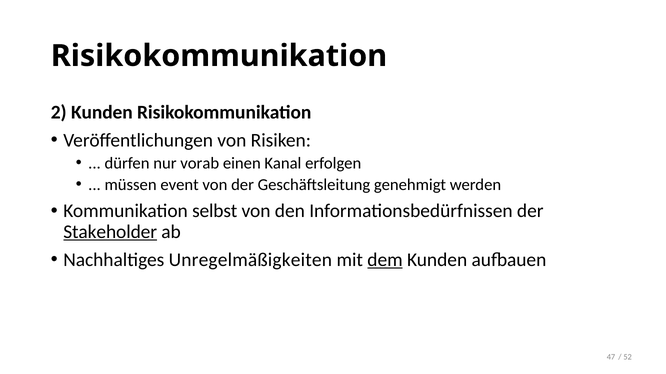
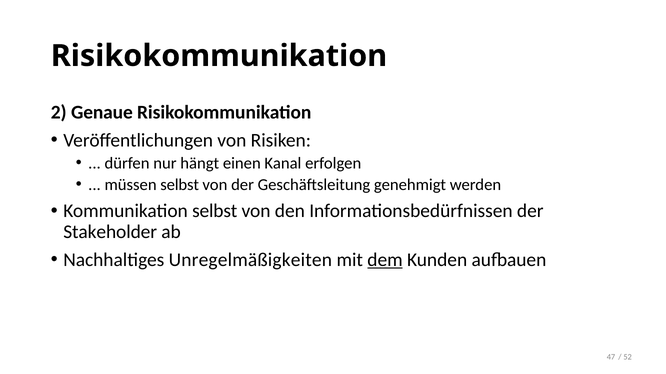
2 Kunden: Kunden -> Genaue
vorab: vorab -> hängt
müssen event: event -> selbst
Stakeholder underline: present -> none
